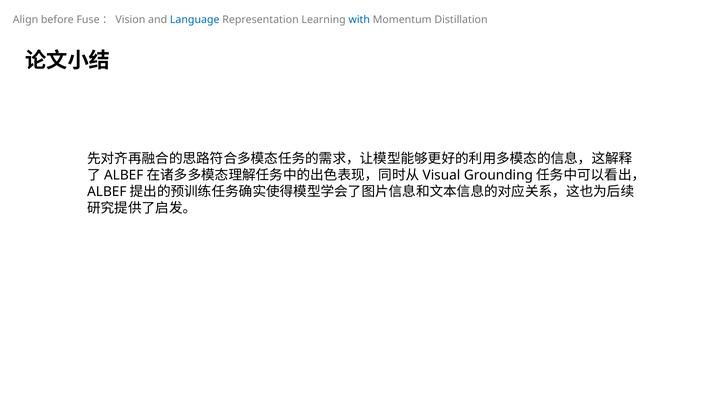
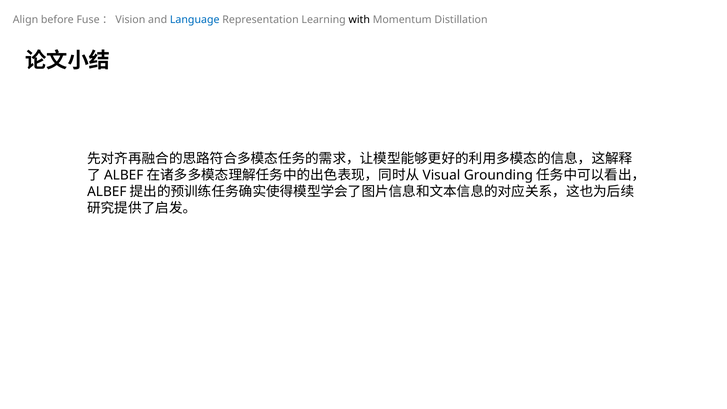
with colour: blue -> black
